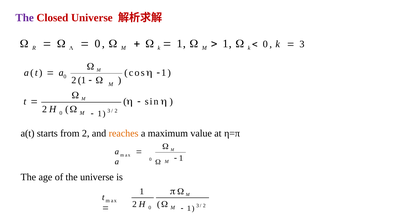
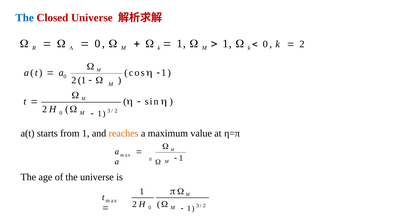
The at (25, 18) colour: purple -> blue
3 at (302, 44): 3 -> 2
from 2: 2 -> 1
